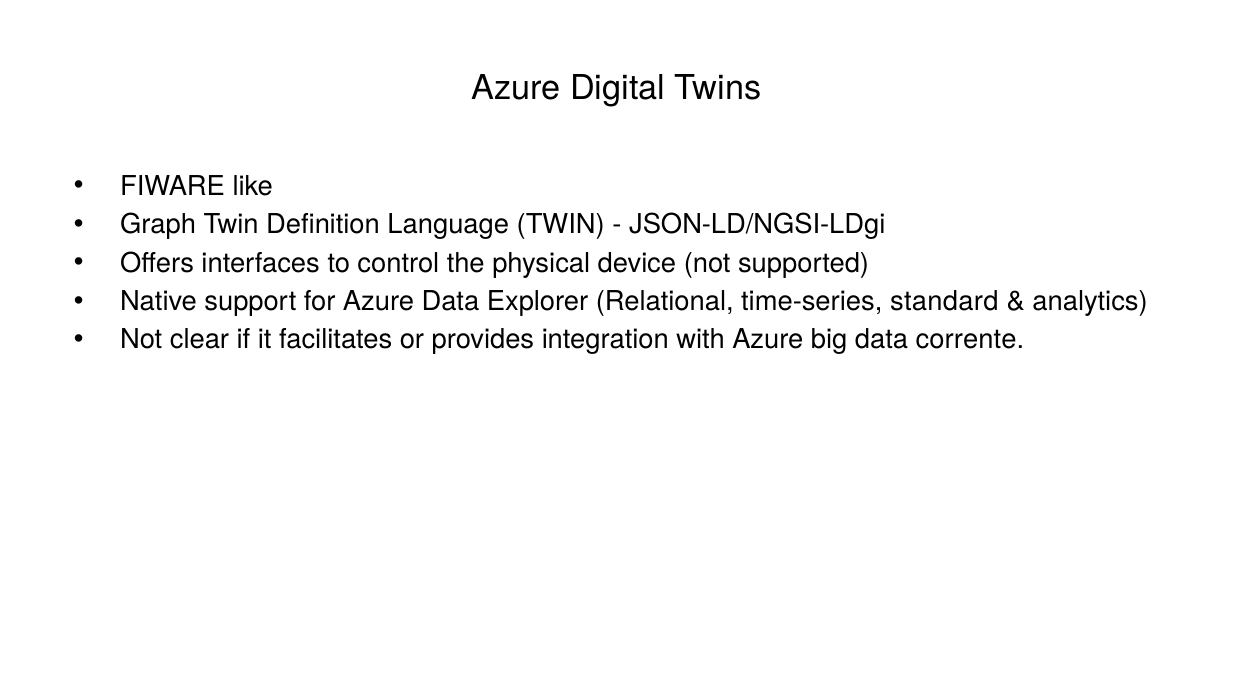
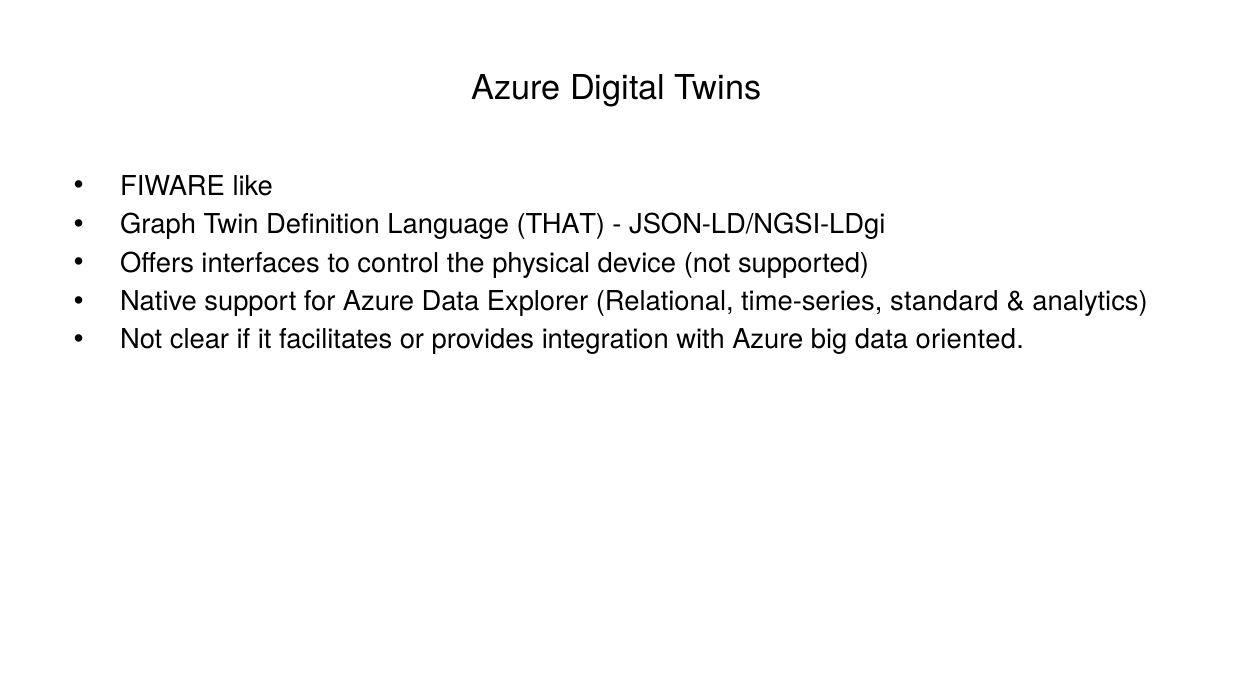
Language TWIN: TWIN -> THAT
corrente: corrente -> oriented
